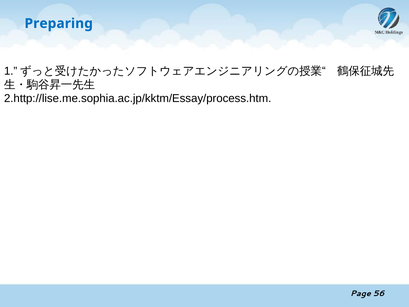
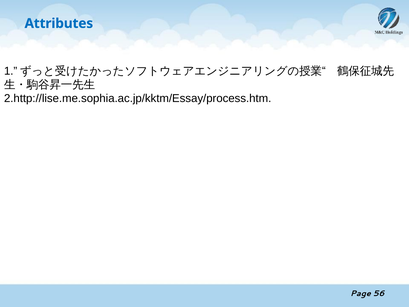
Preparing: Preparing -> Attributes
